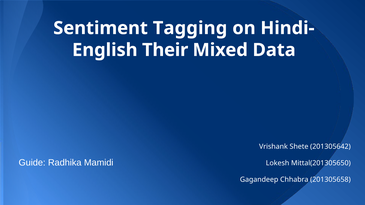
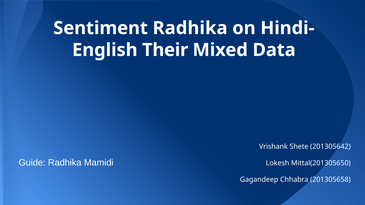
Sentiment Tagging: Tagging -> Radhika
